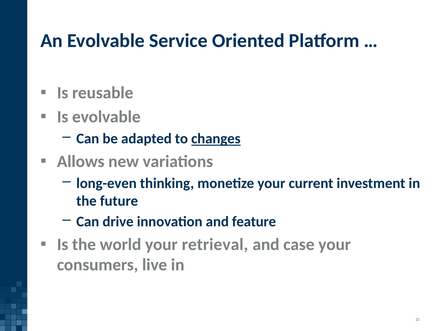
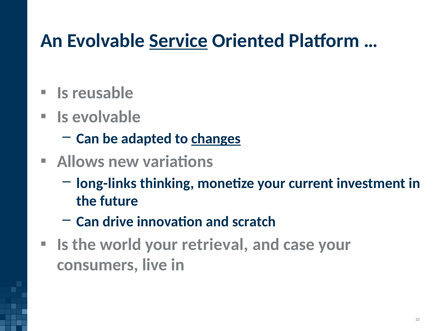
Service underline: none -> present
long-even: long-even -> long-links
feature: feature -> scratch
